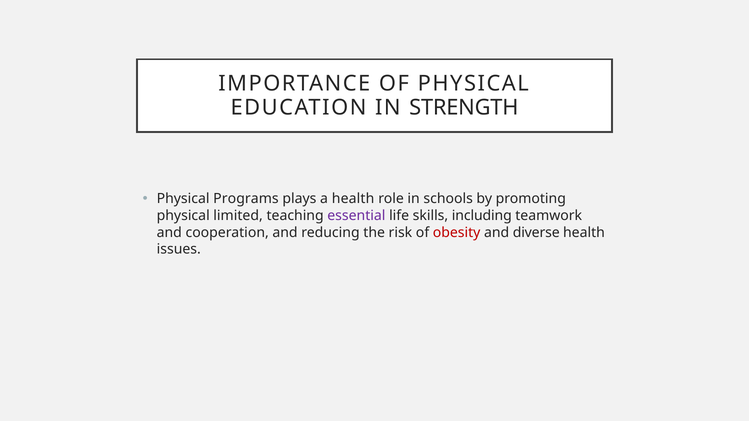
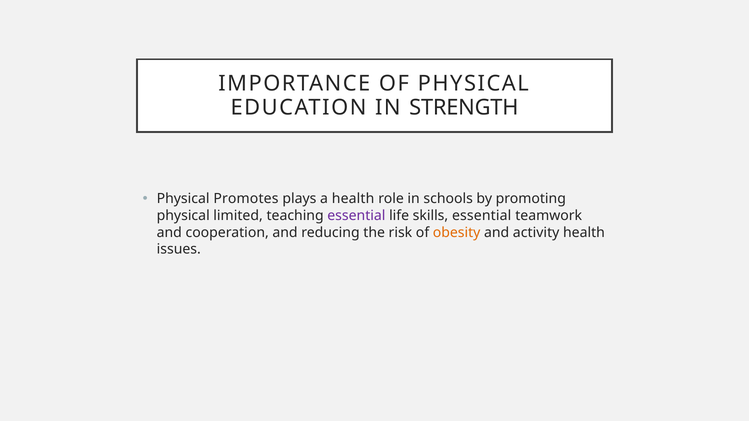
Programs: Programs -> Promotes
skills including: including -> essential
obesity colour: red -> orange
diverse: diverse -> activity
